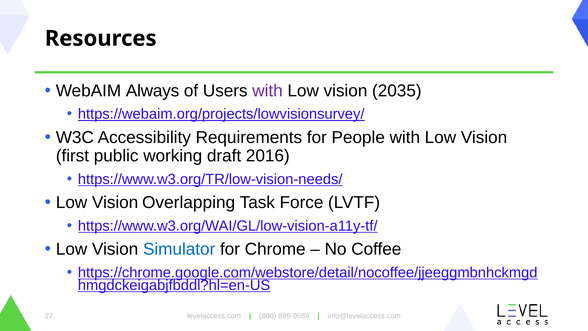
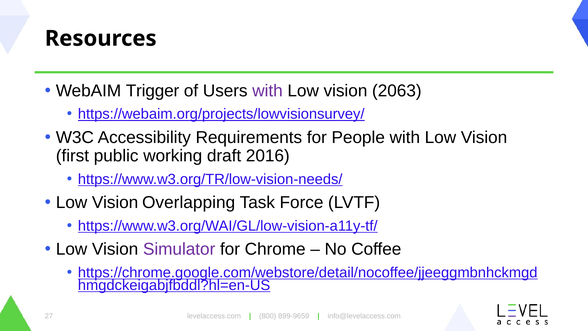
Always: Always -> Trigger
2035: 2035 -> 2063
Simulator colour: blue -> purple
